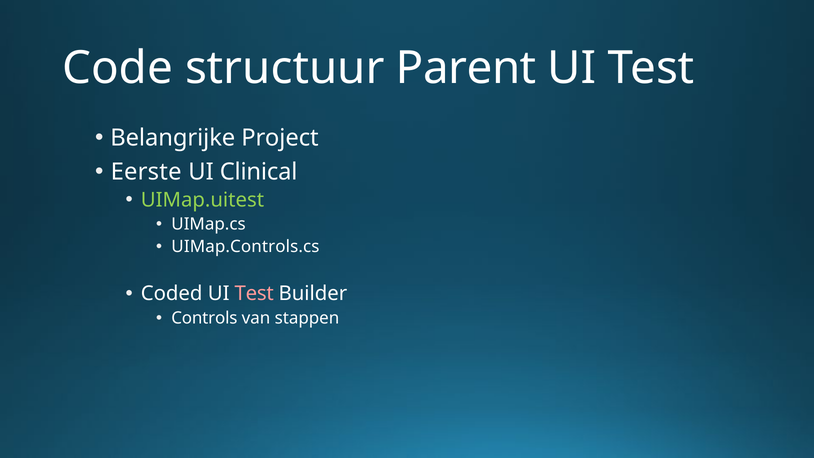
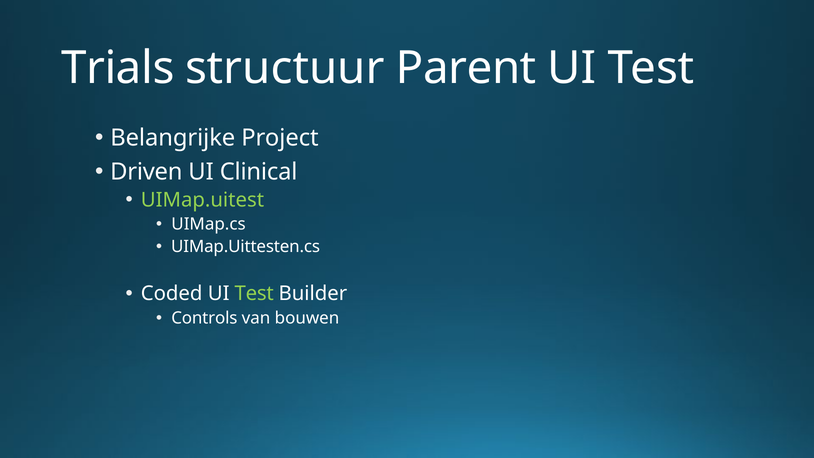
Code: Code -> Trials
Eerste: Eerste -> Driven
UIMap.Controls.cs: UIMap.Controls.cs -> UIMap.Uittesten.cs
Test at (254, 294) colour: pink -> light green
stappen: stappen -> bouwen
